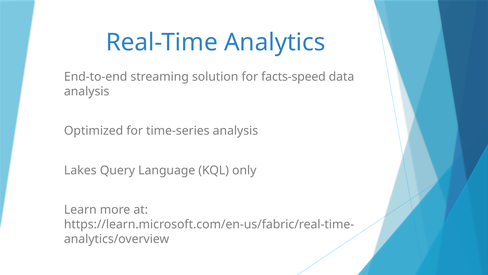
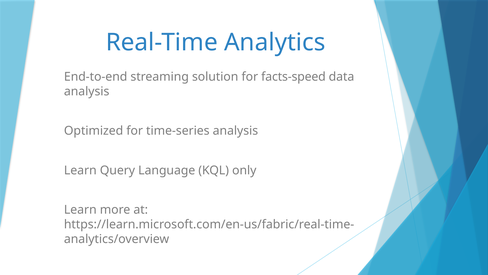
Lakes at (80, 170): Lakes -> Learn
